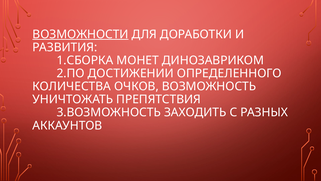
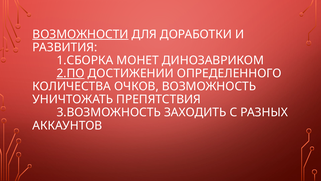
2.ПО underline: none -> present
